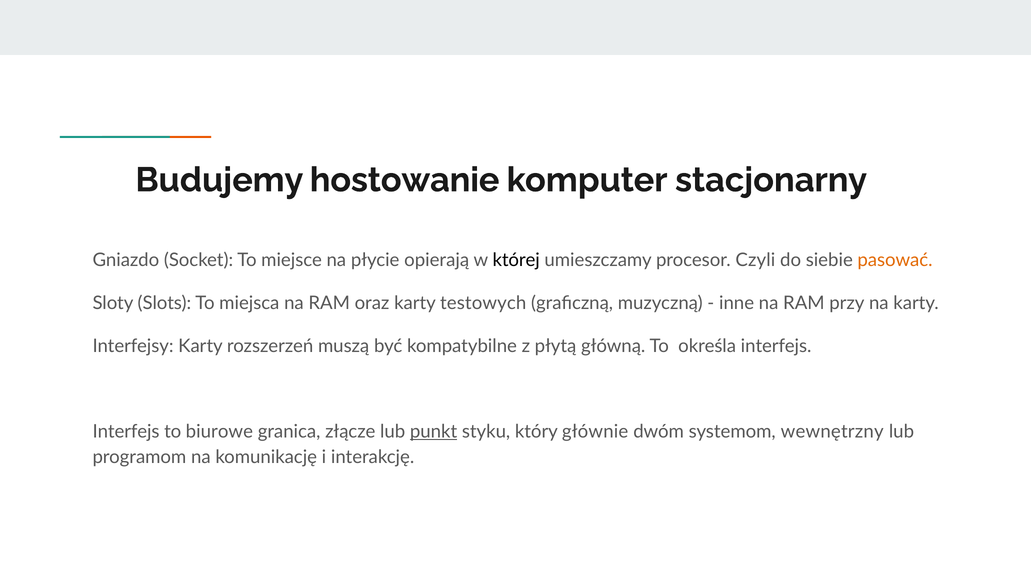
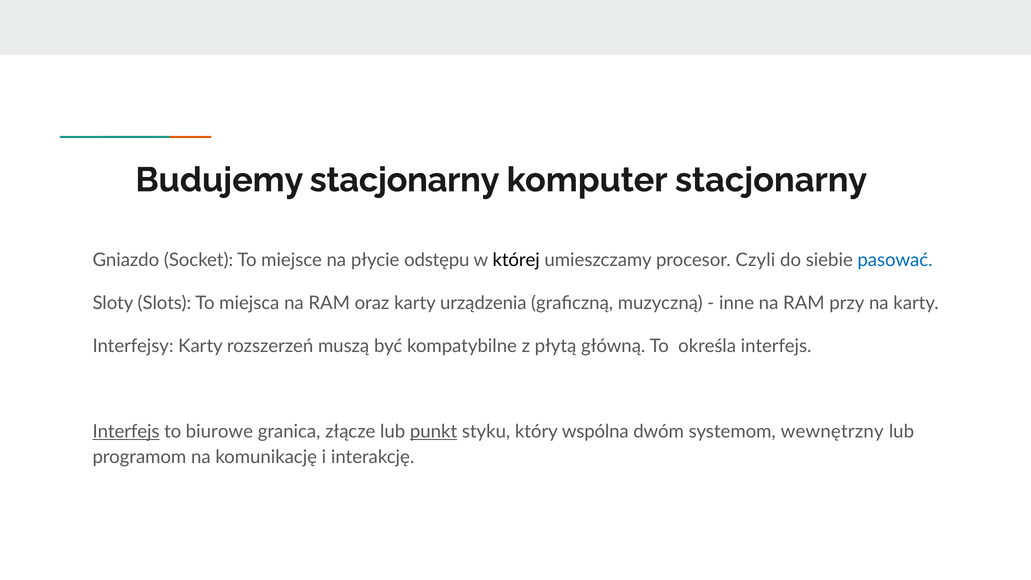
📝Budujemy hostowanie: hostowanie -> stacjonarny
opierają: opierają -> odstępu
pasować colour: orange -> blue
testowych: testowych -> urządzenia
Interfejs at (126, 432) underline: none -> present
głównie: głównie -> wspólna
